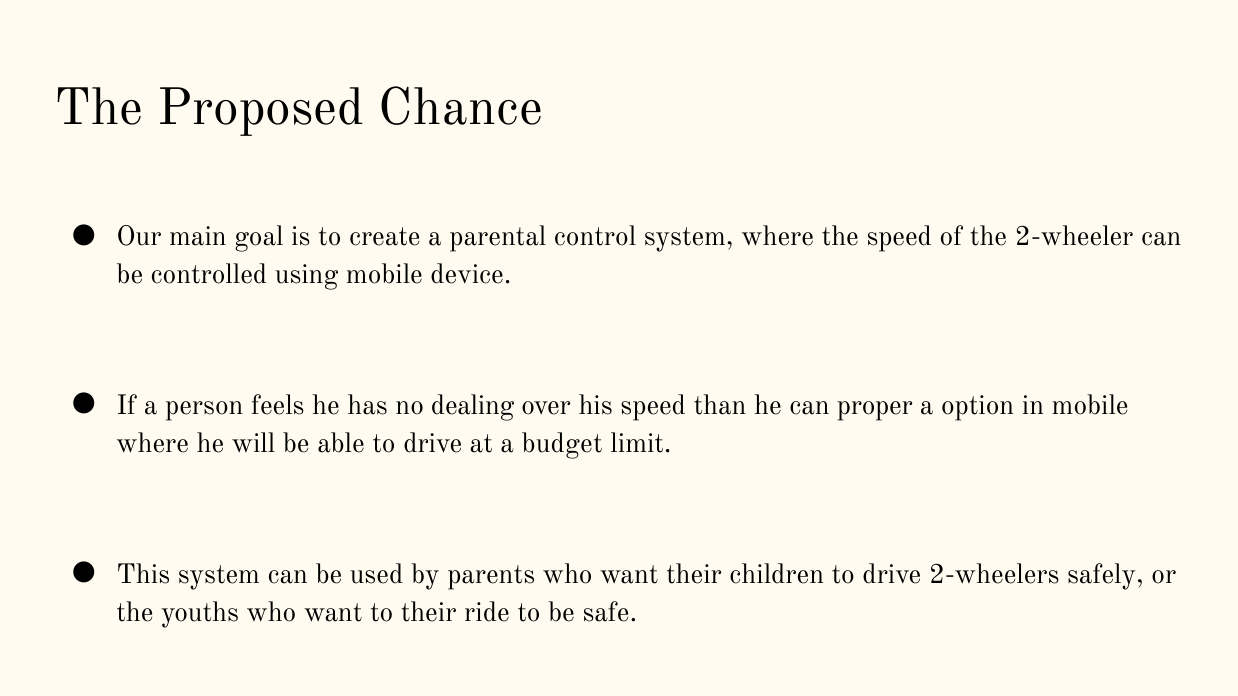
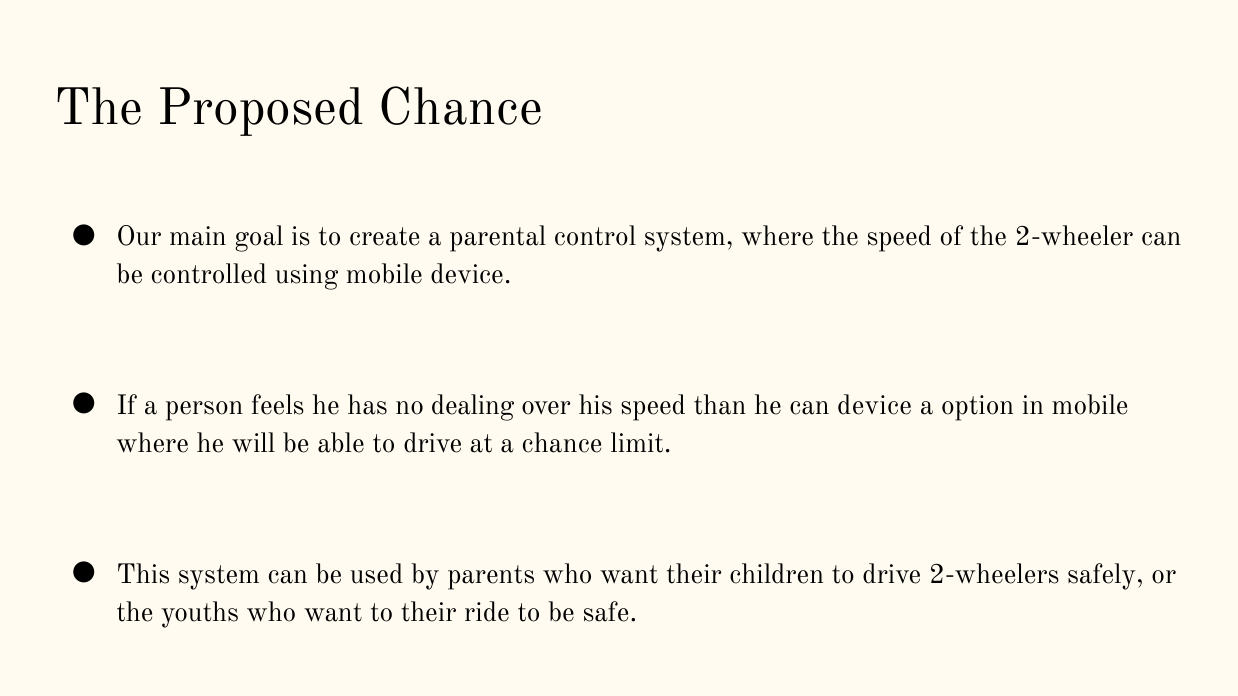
can proper: proper -> device
a budget: budget -> chance
